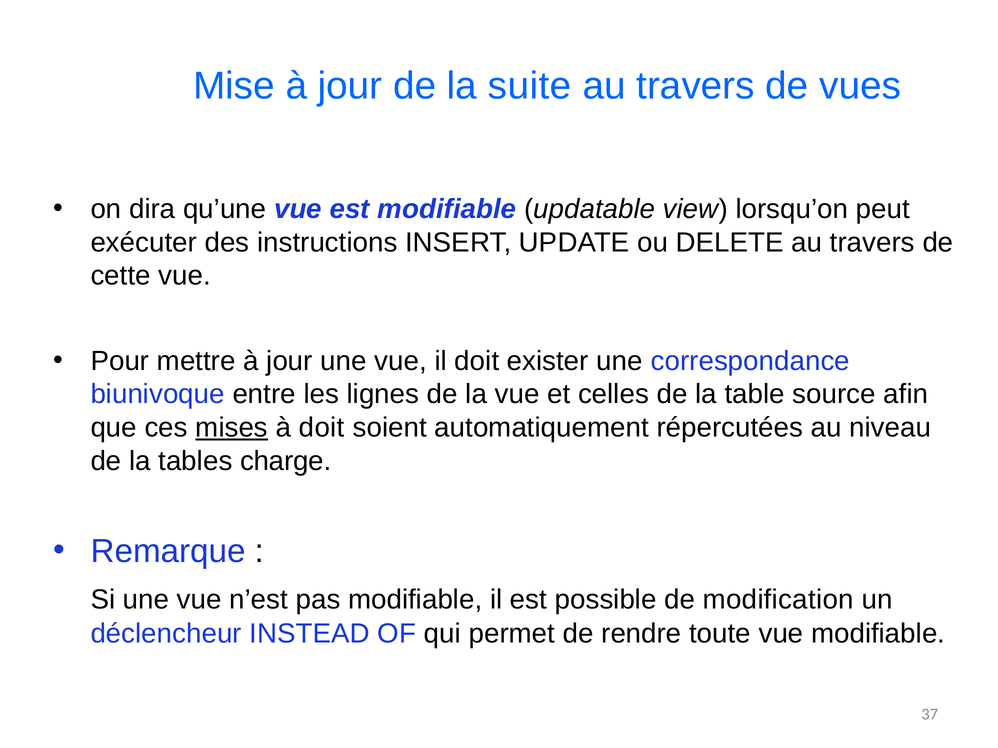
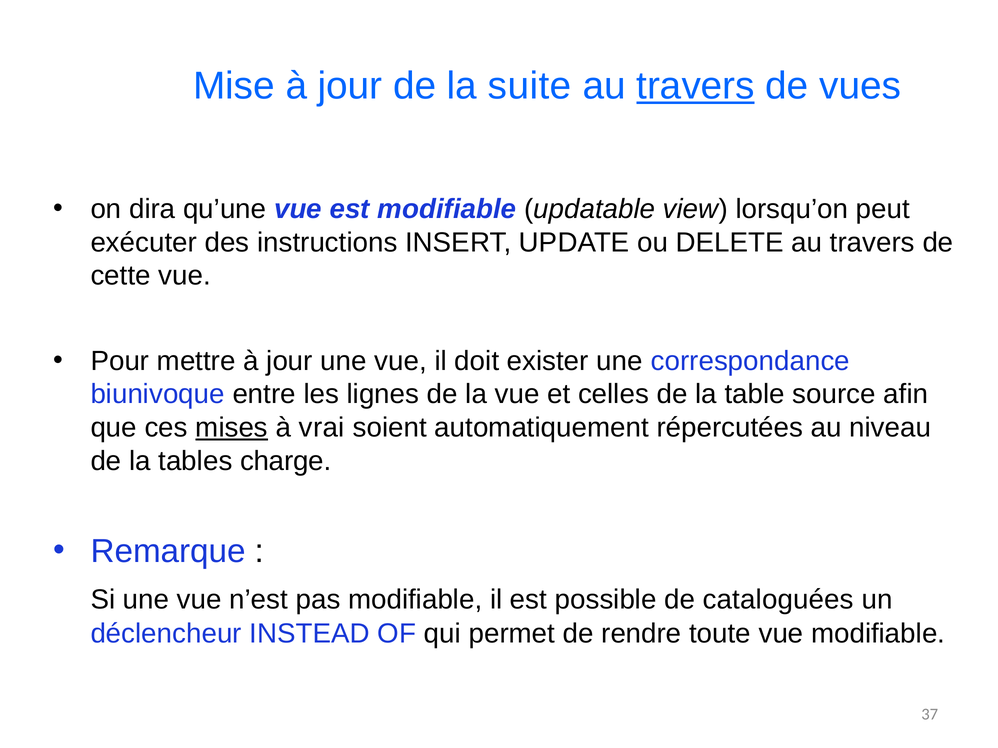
travers at (696, 86) underline: none -> present
à doit: doit -> vrai
modification: modification -> cataloguées
